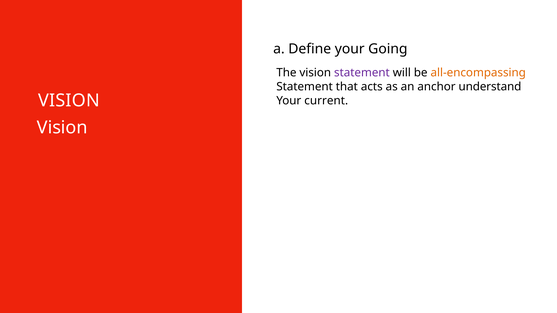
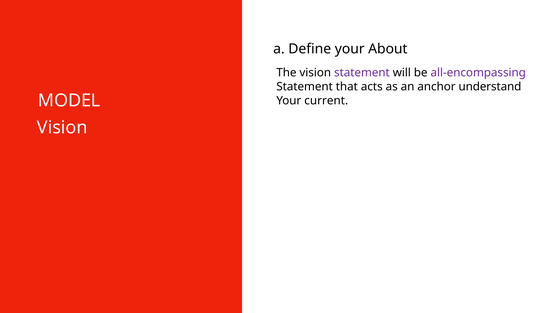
Going: Going -> About
all-encompassing colour: orange -> purple
VISION at (69, 101): VISION -> MODEL
